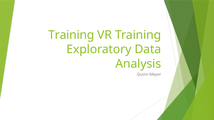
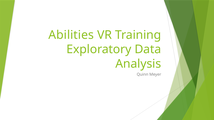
Training at (71, 35): Training -> Abilities
